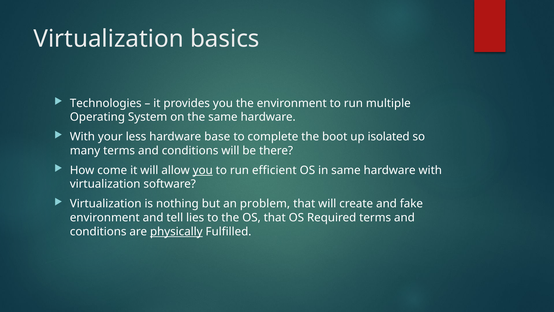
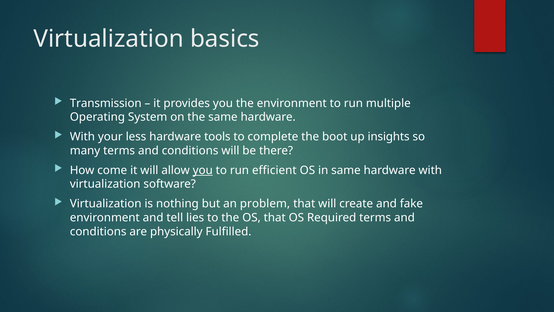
Technologies: Technologies -> Transmission
base: base -> tools
isolated: isolated -> insights
physically underline: present -> none
